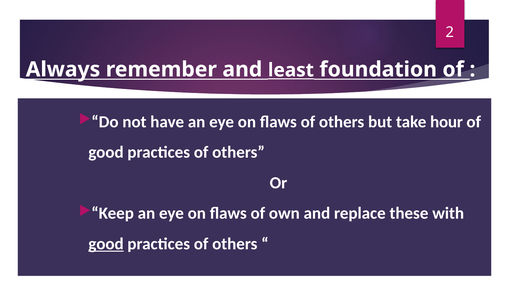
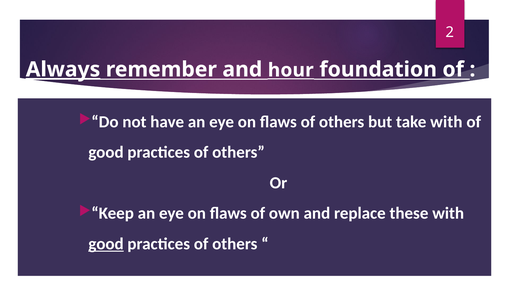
Always underline: none -> present
least: least -> hour
take hour: hour -> with
